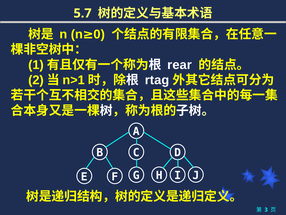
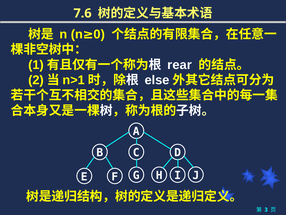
5.7: 5.7 -> 7.6
rtag: rtag -> else
